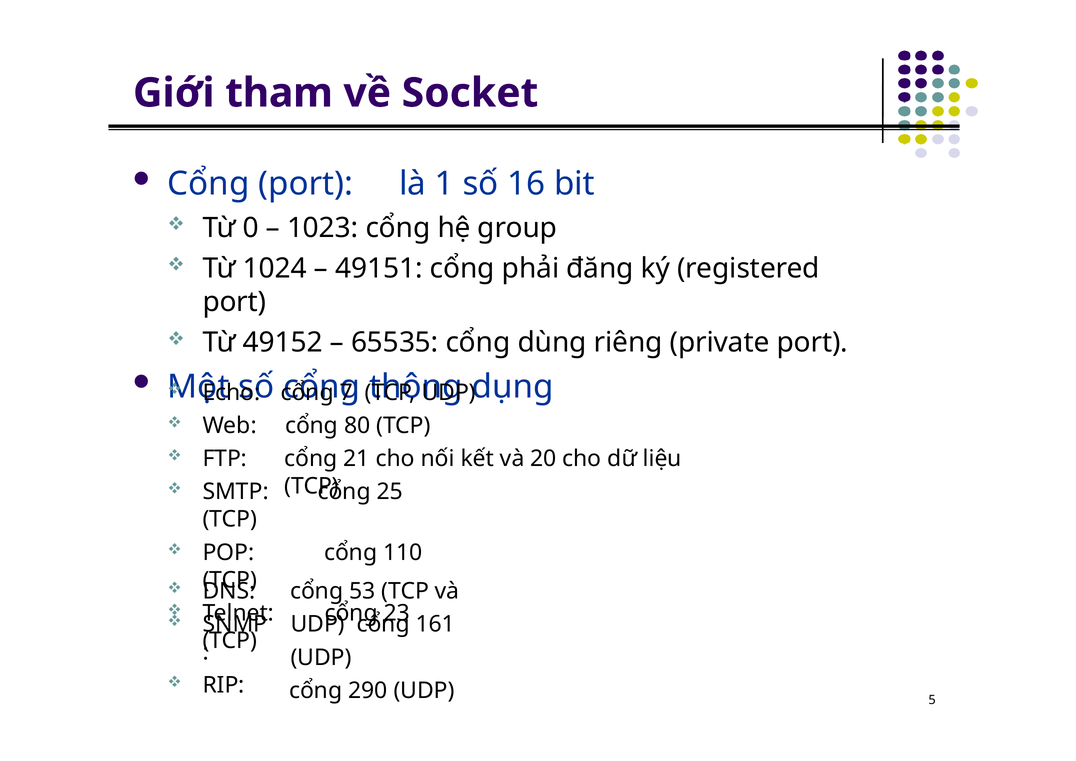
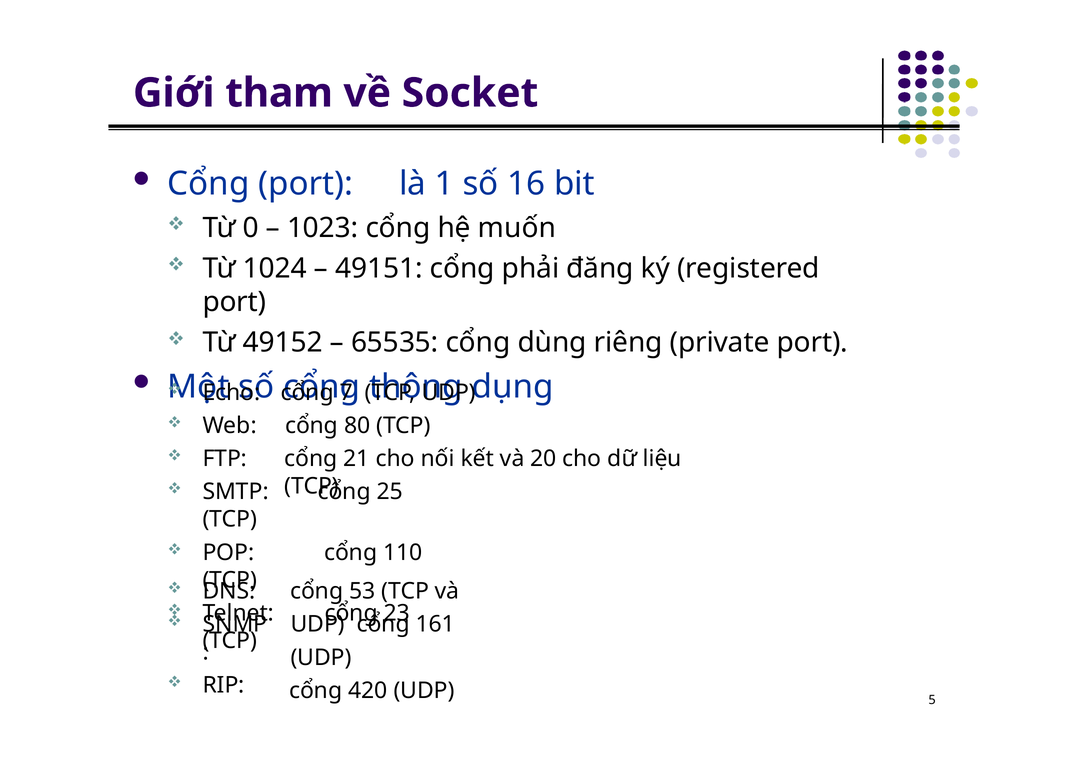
group: group -> muốn
290: 290 -> 420
